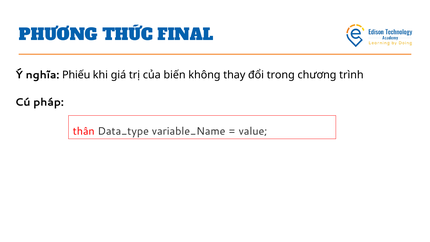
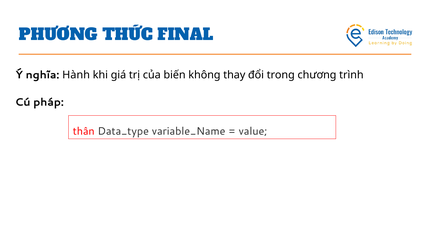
Phiếu: Phiếu -> Hành
